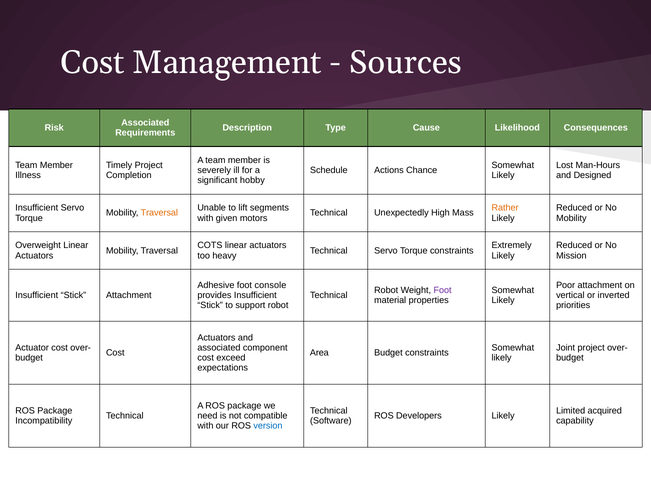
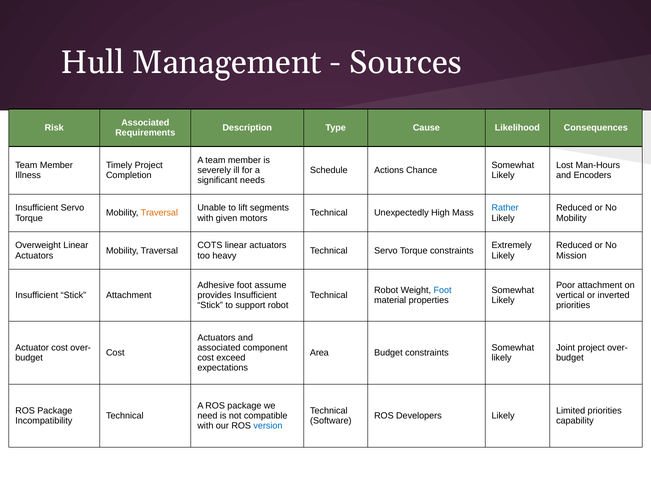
Cost at (93, 63): Cost -> Hull
Designed: Designed -> Encoders
hobby: hobby -> needs
Rather colour: orange -> blue
console: console -> assume
Foot at (443, 290) colour: purple -> blue
Limited acquired: acquired -> priorities
